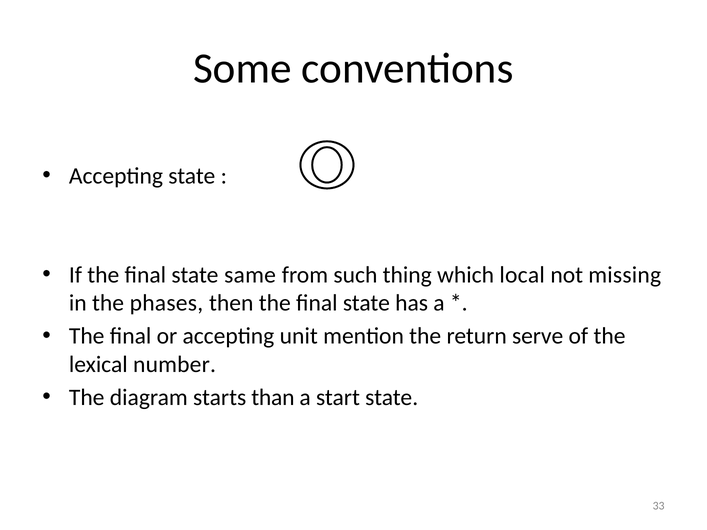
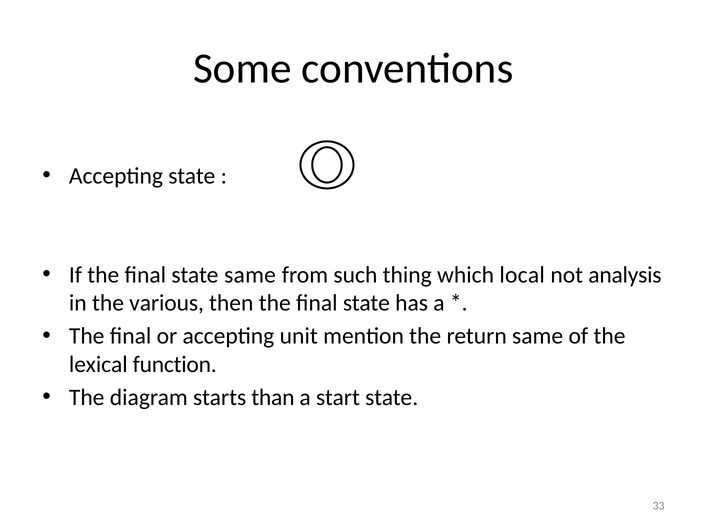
missing: missing -> analysis
phases: phases -> various
return serve: serve -> same
number: number -> function
